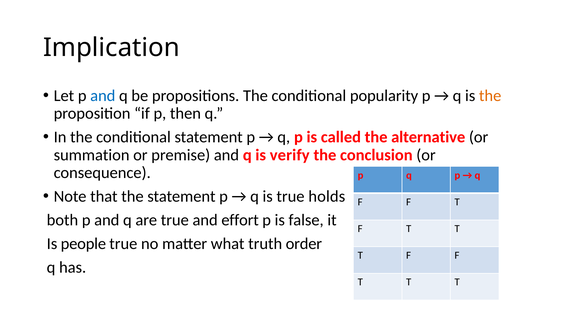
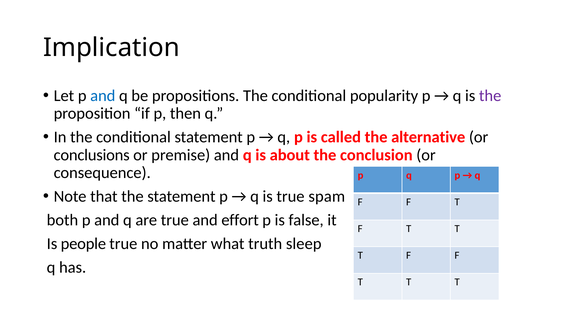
the at (490, 96) colour: orange -> purple
summation: summation -> conclusions
verify: verify -> about
holds: holds -> spam
order: order -> sleep
